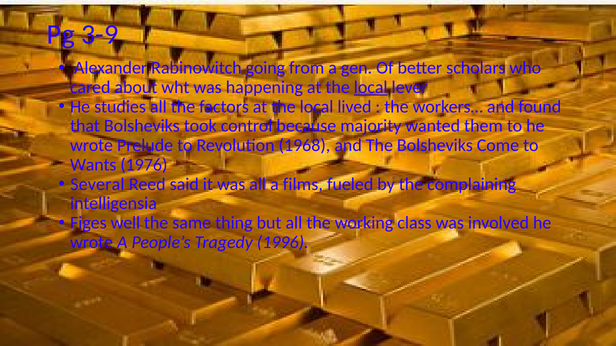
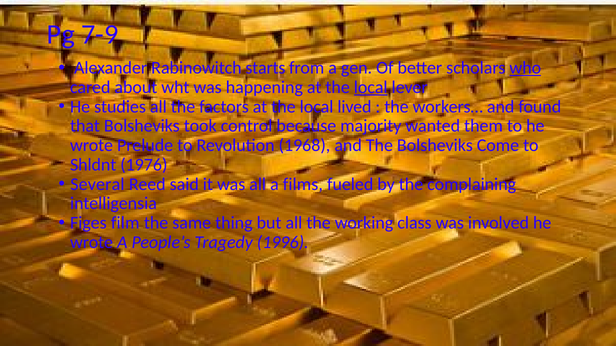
3-9: 3-9 -> 7-9
going: going -> starts
who underline: none -> present
Wants: Wants -> Shldnt
well: well -> film
